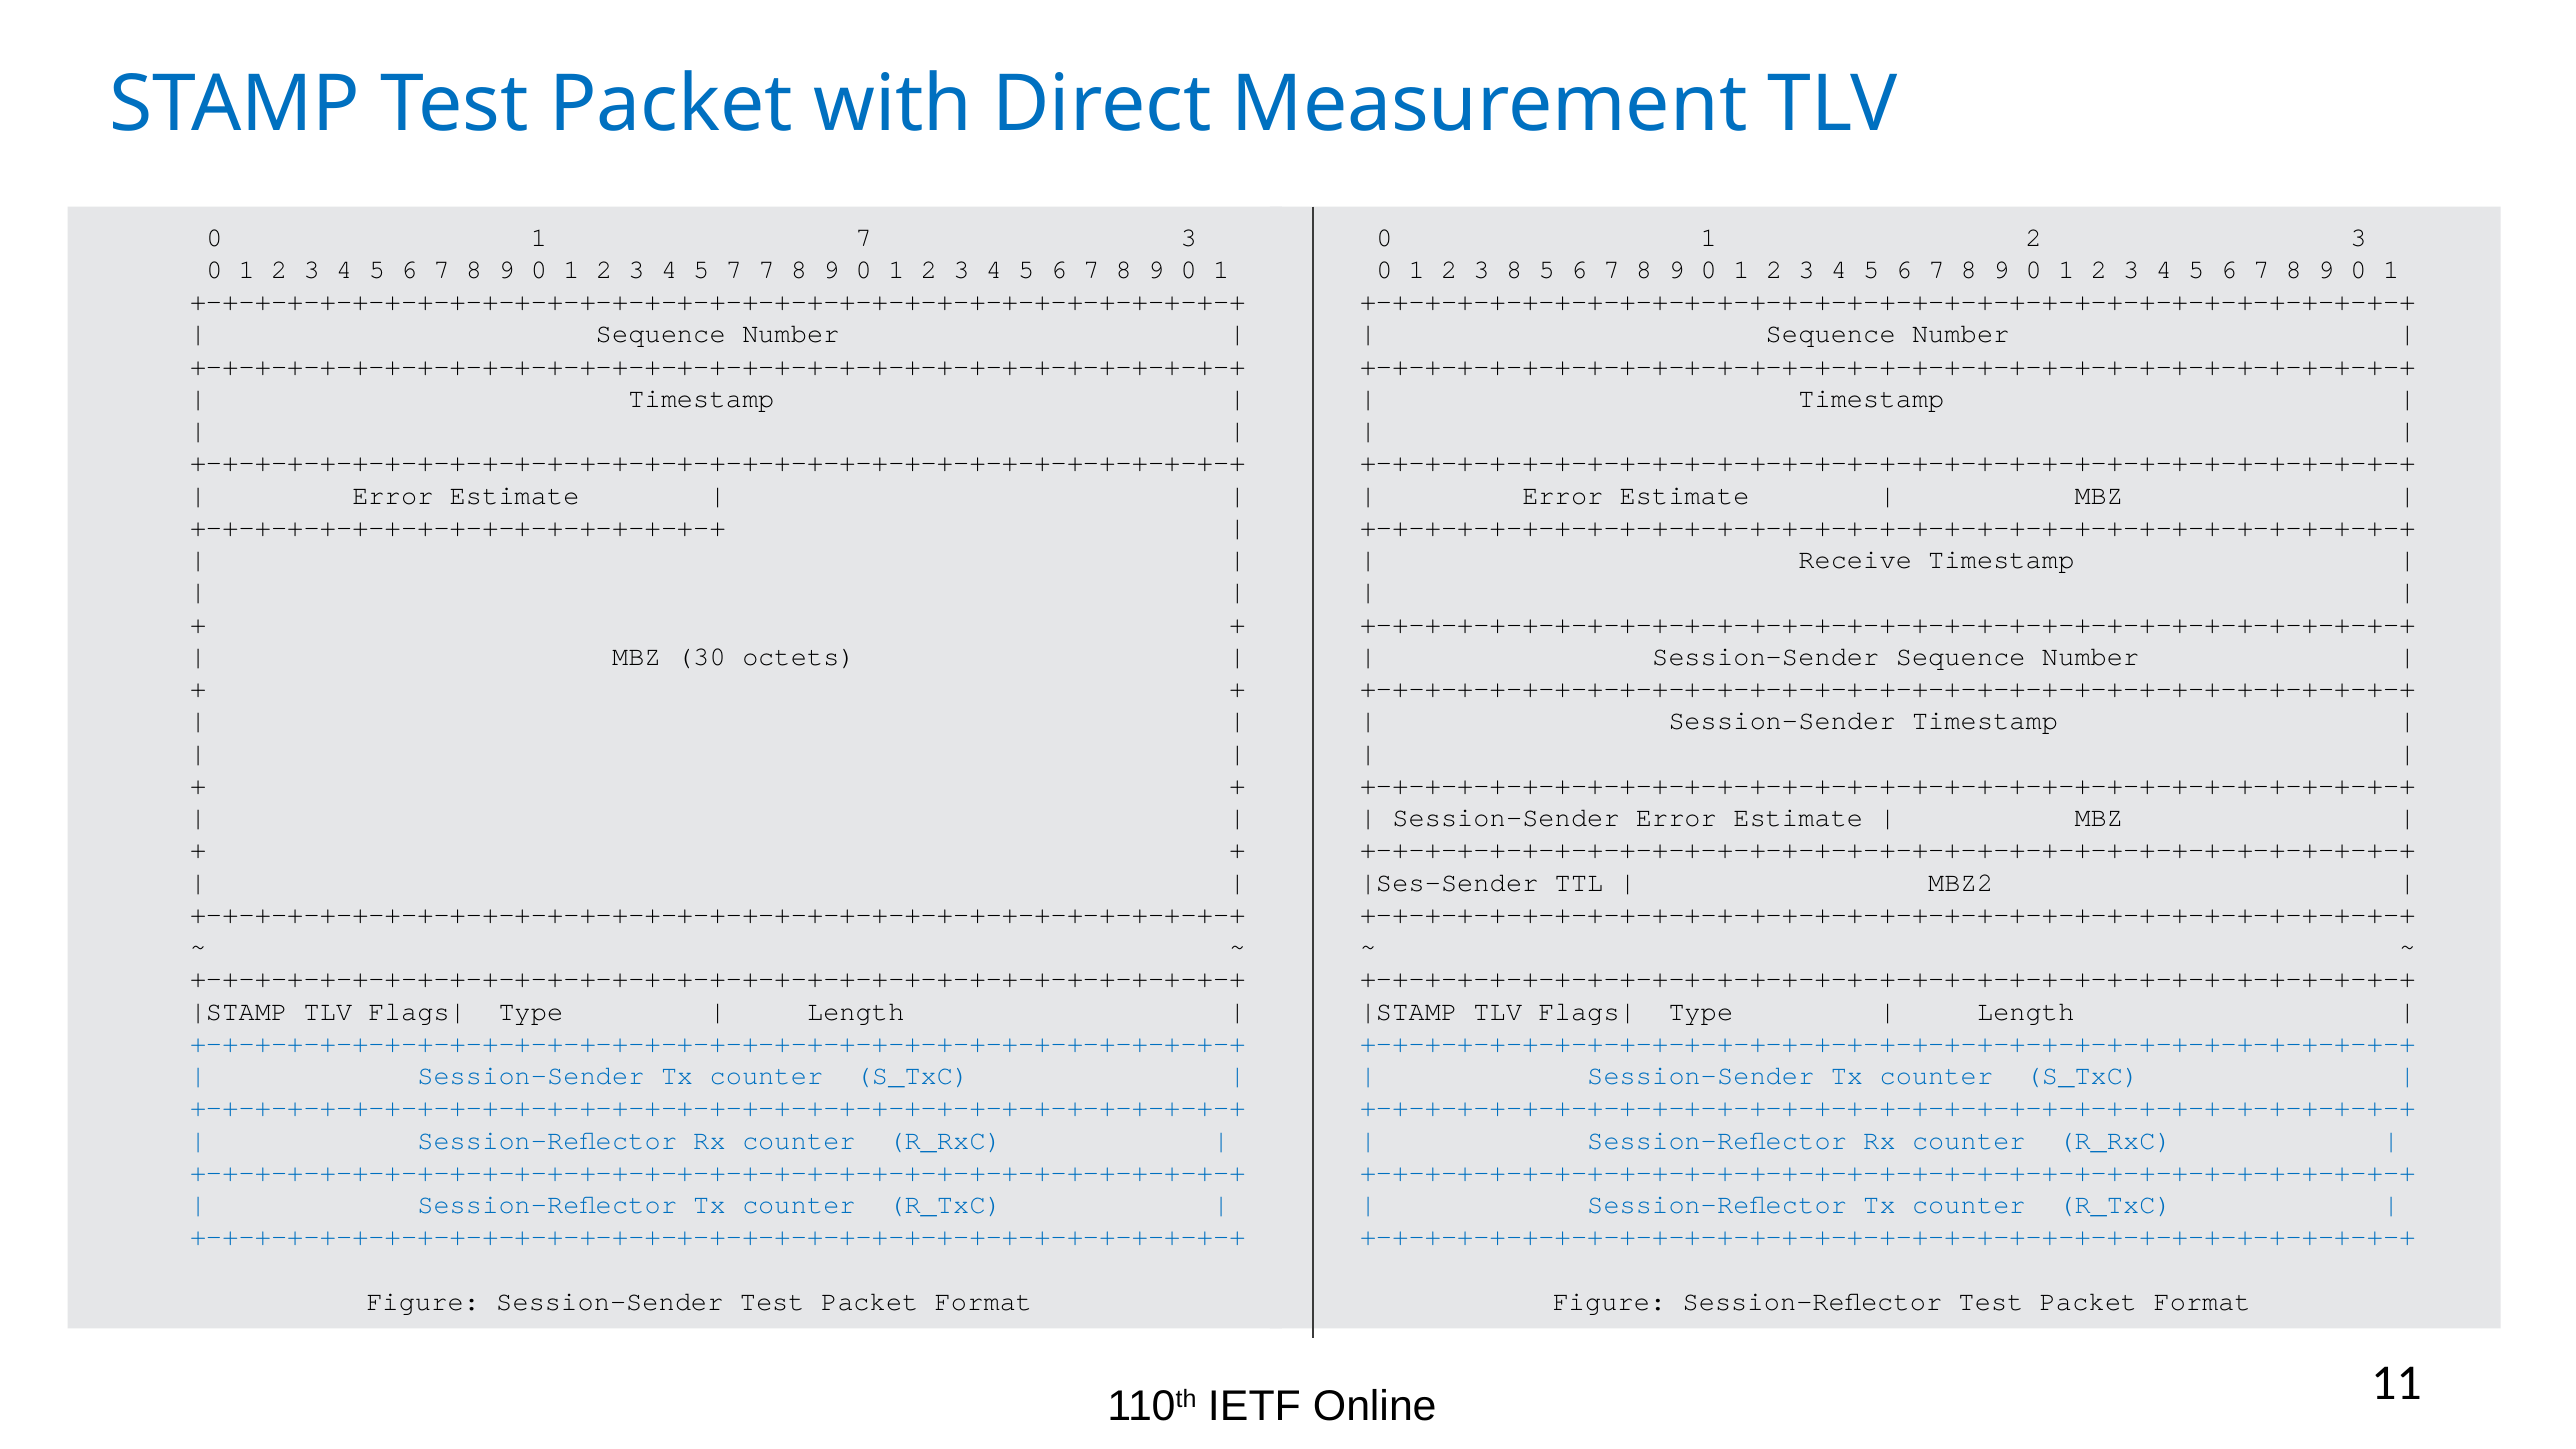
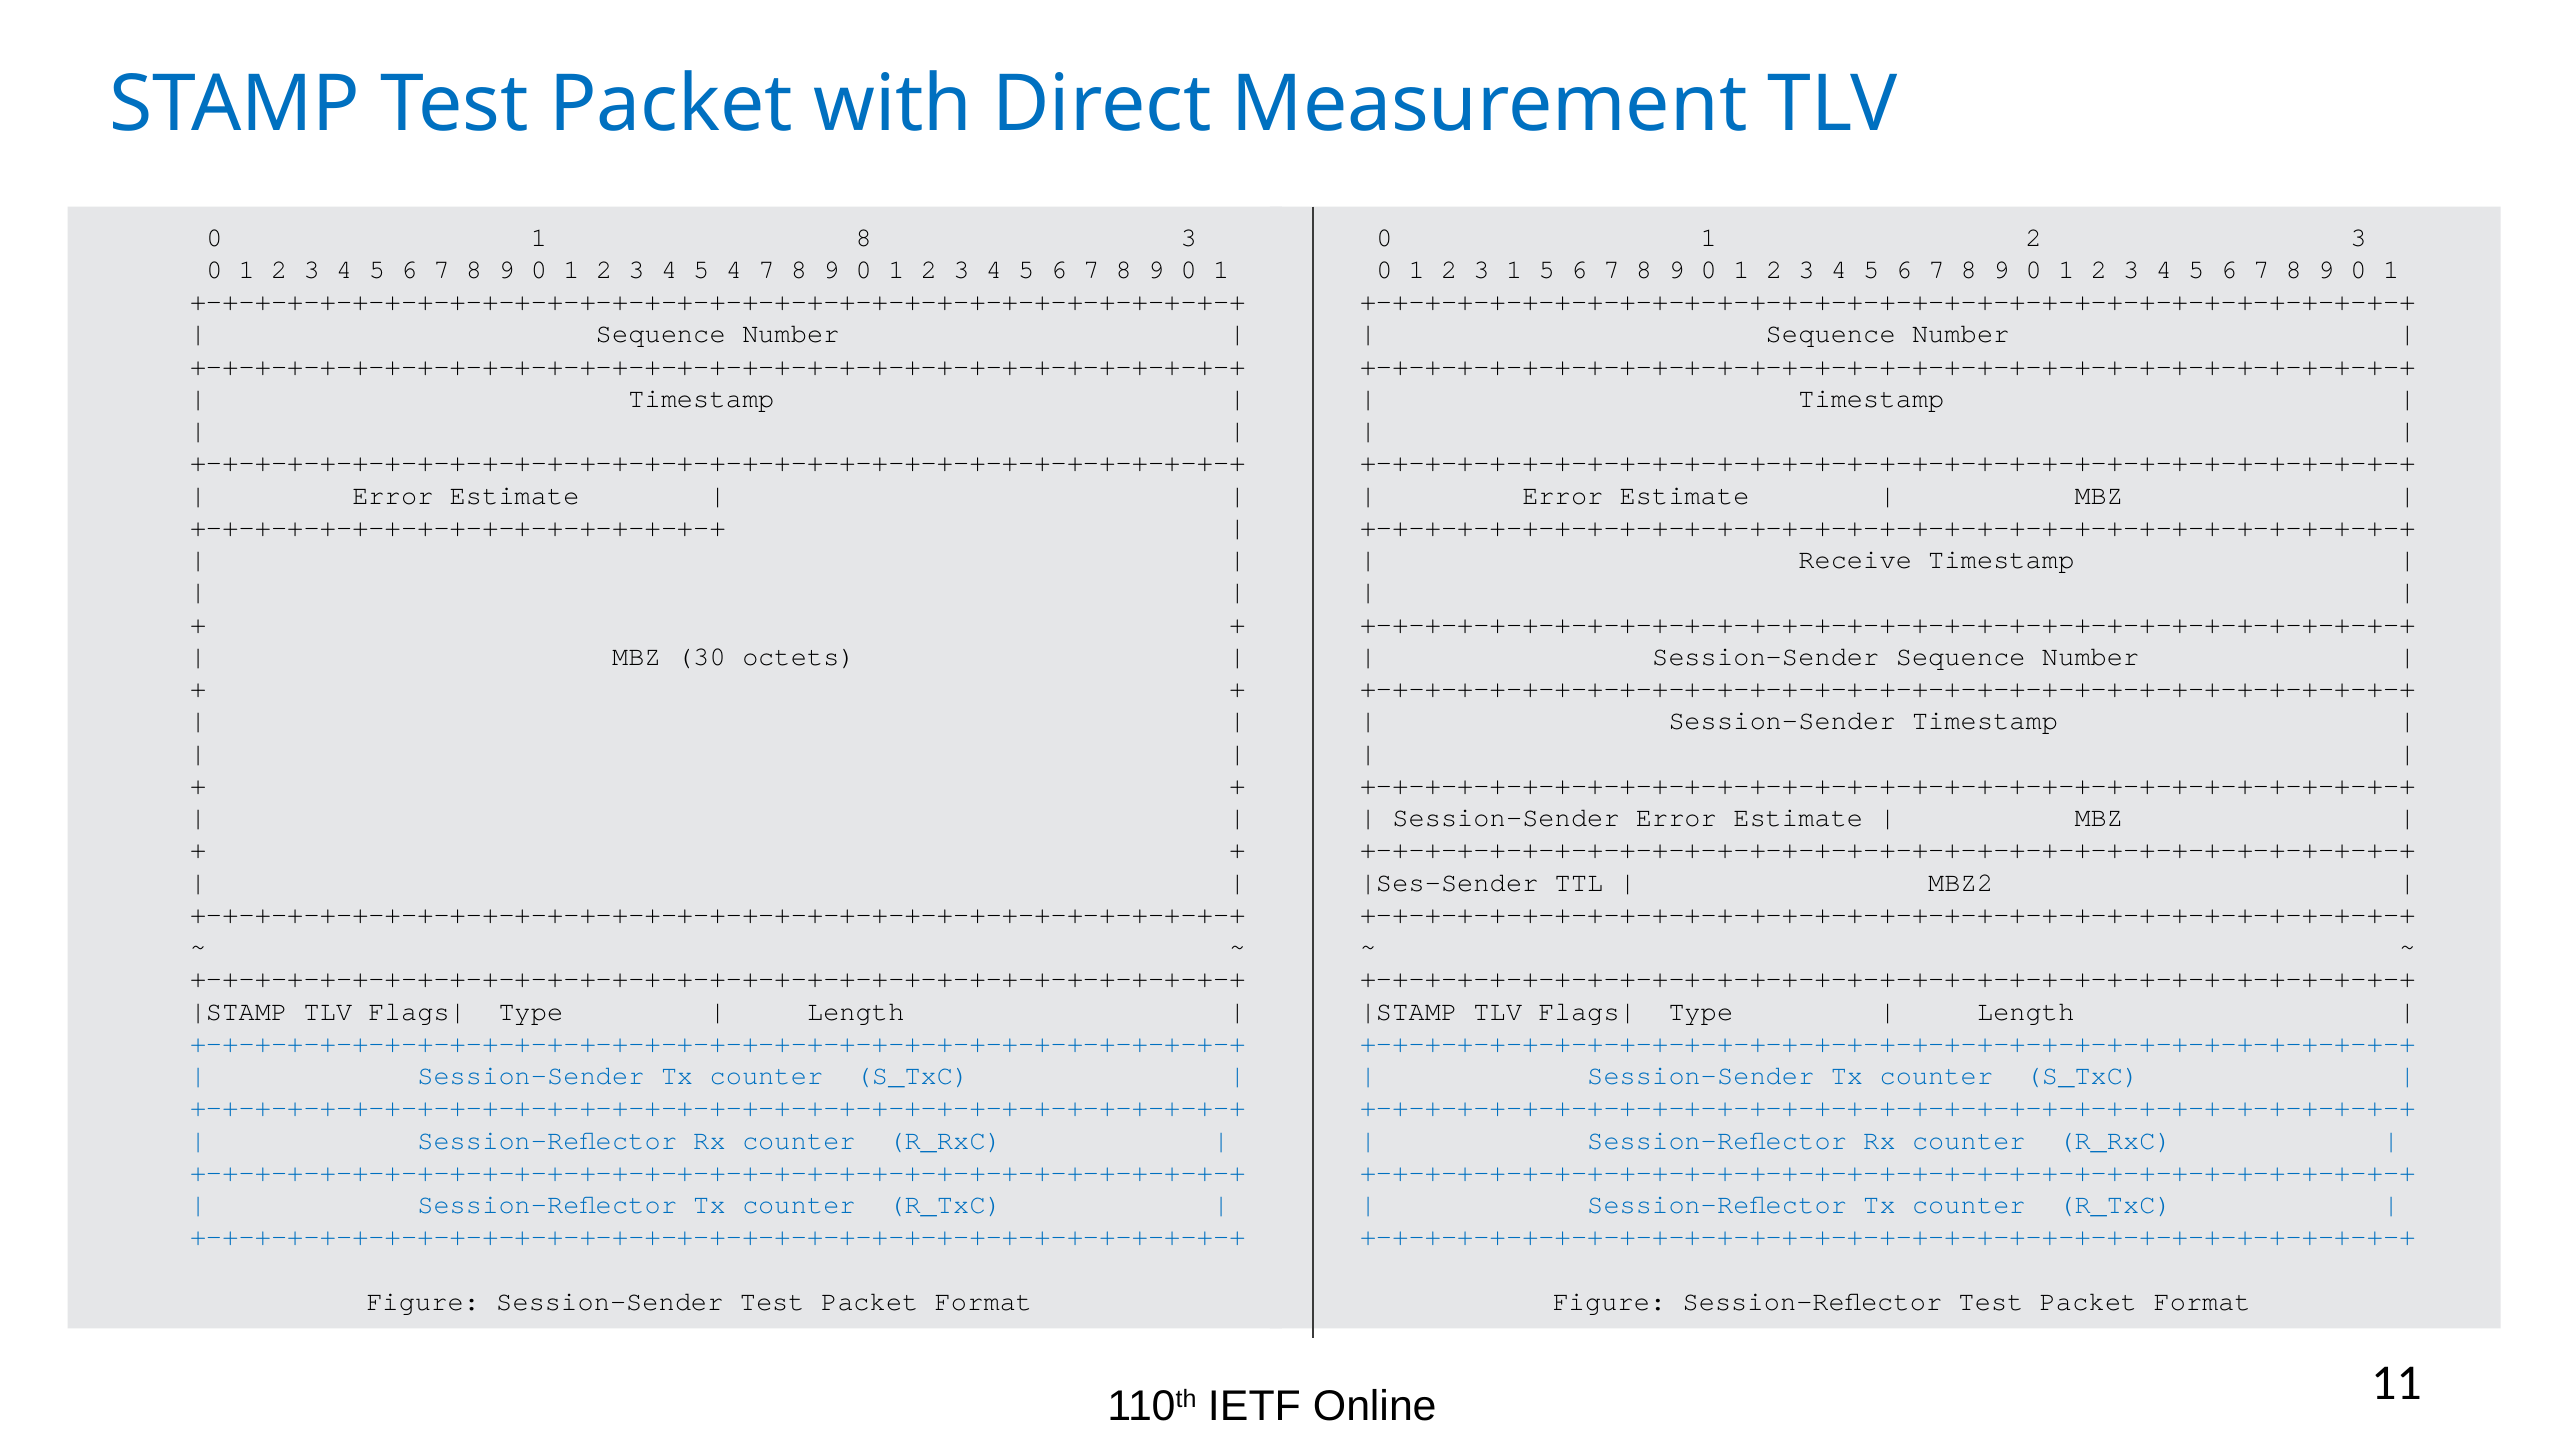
1 7: 7 -> 8
5 7: 7 -> 4
3 8: 8 -> 1
